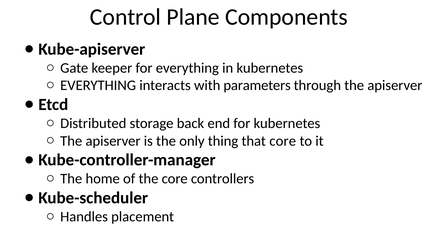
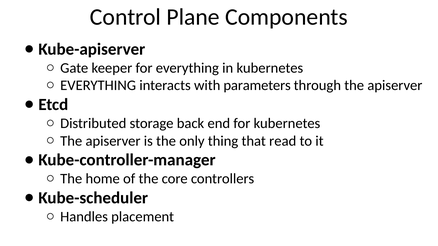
that core: core -> read
